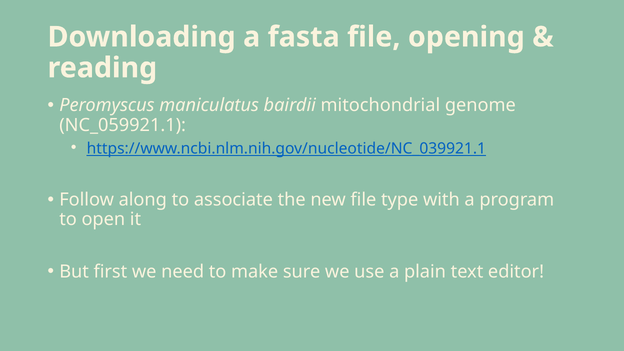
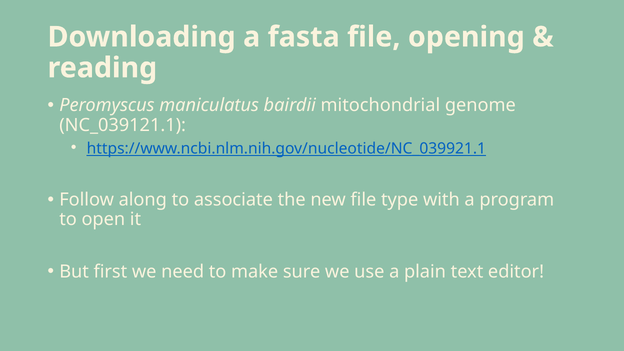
NC_059921.1: NC_059921.1 -> NC_039121.1
